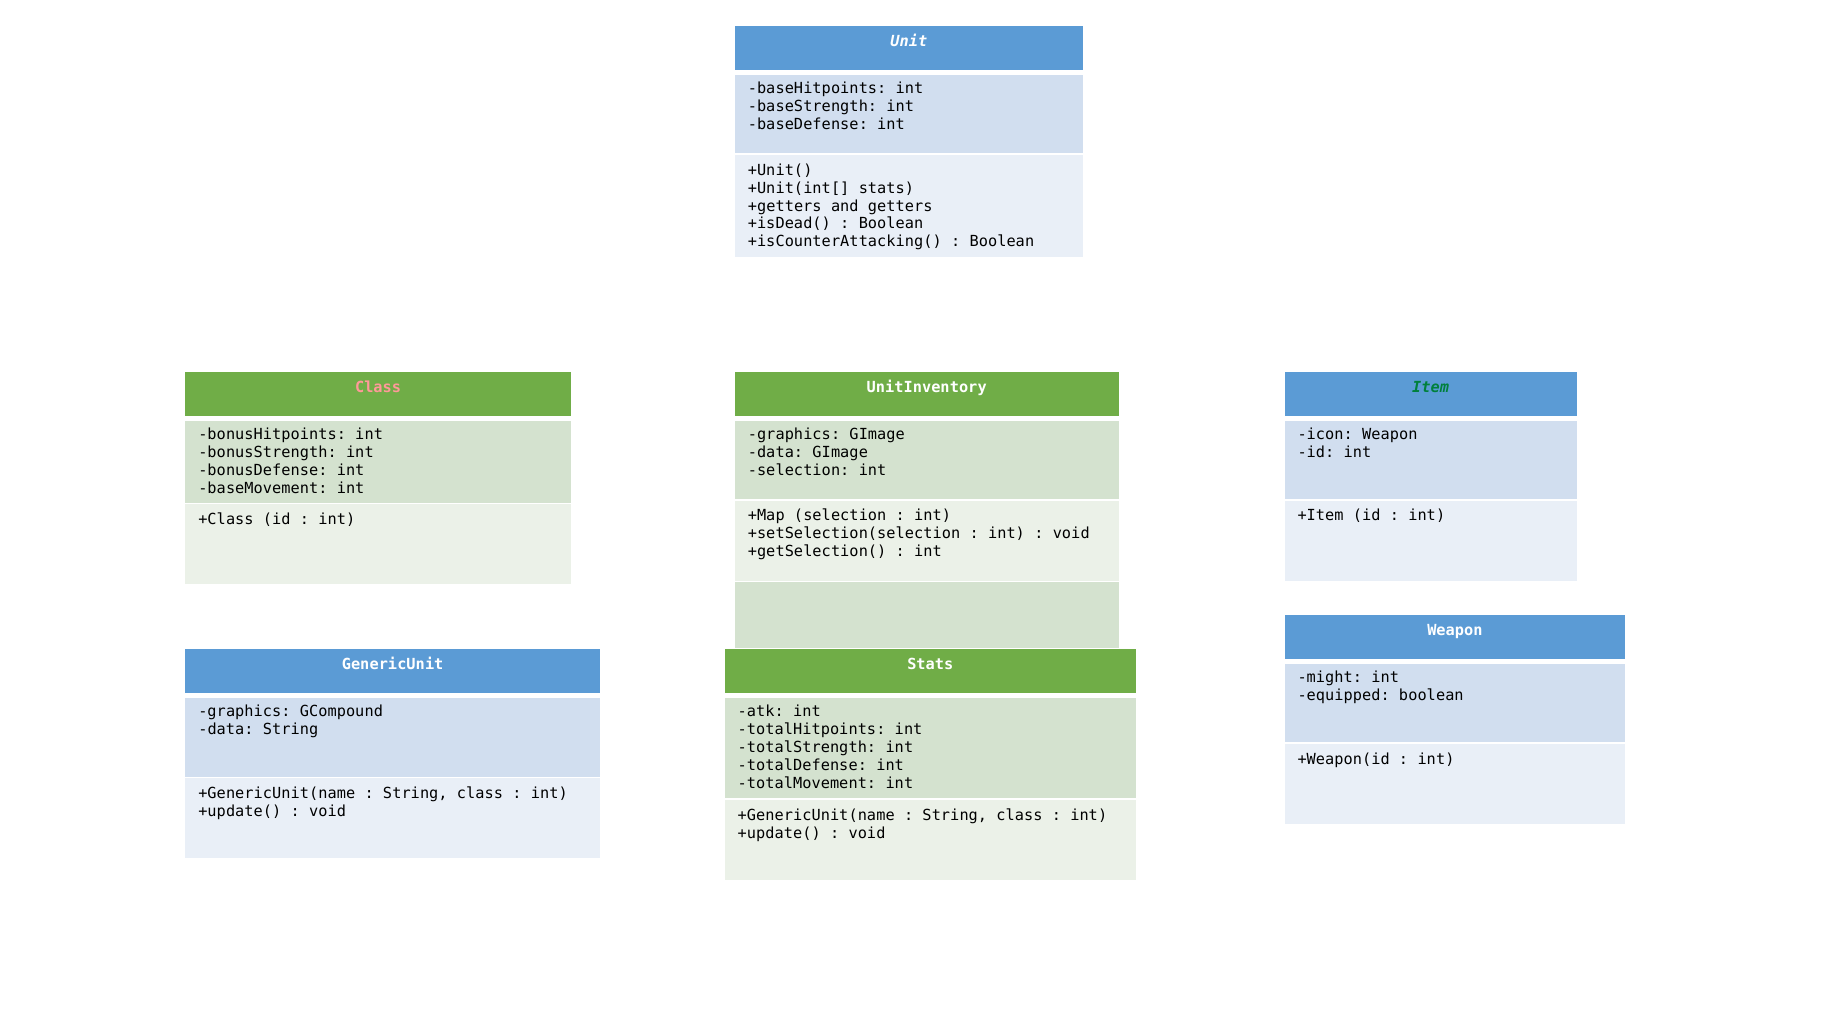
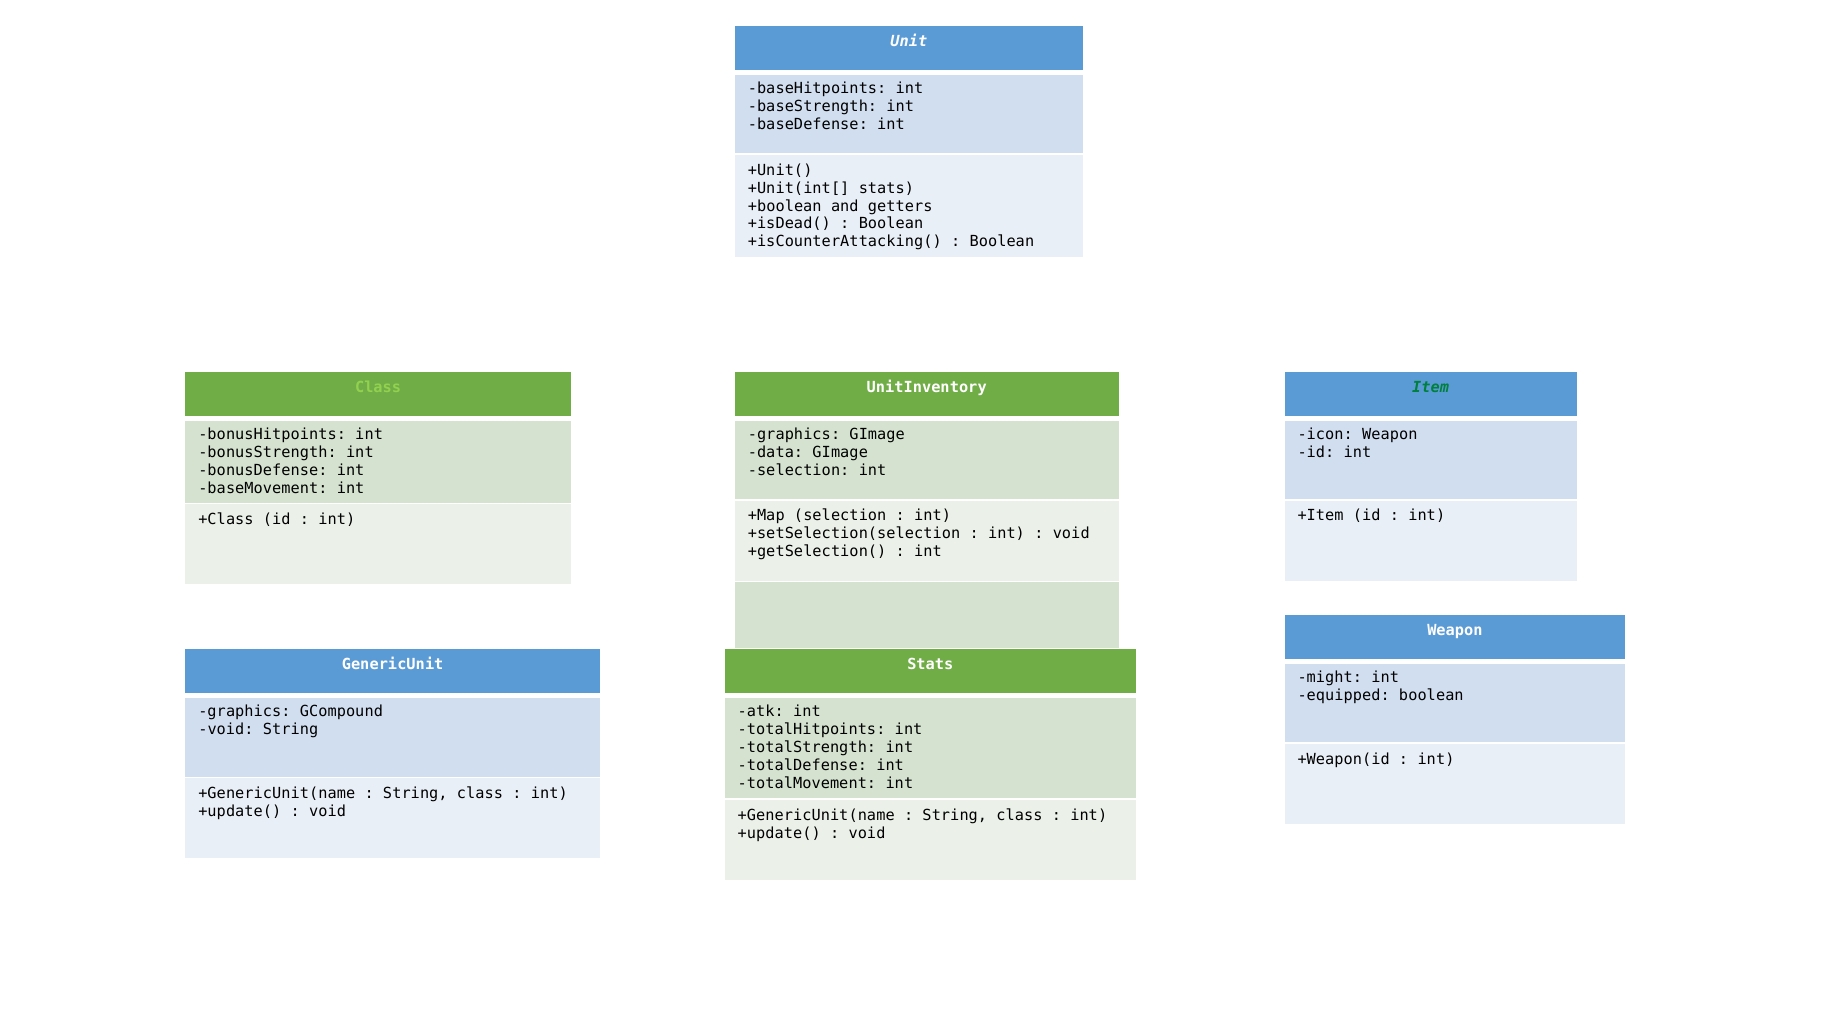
+getters: +getters -> +boolean
Class at (378, 387) colour: pink -> light green
data at (226, 730): data -> void
